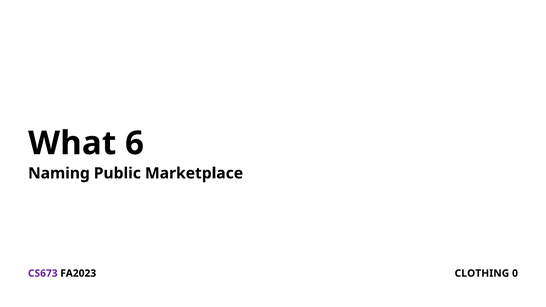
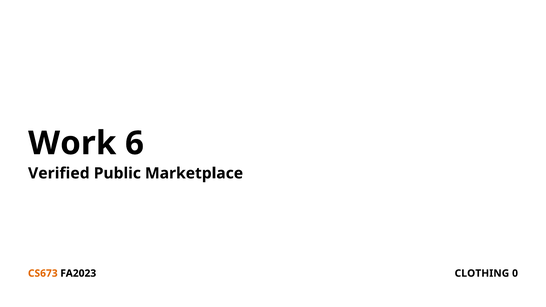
What: What -> Work
Naming: Naming -> Verified
CS673 colour: purple -> orange
